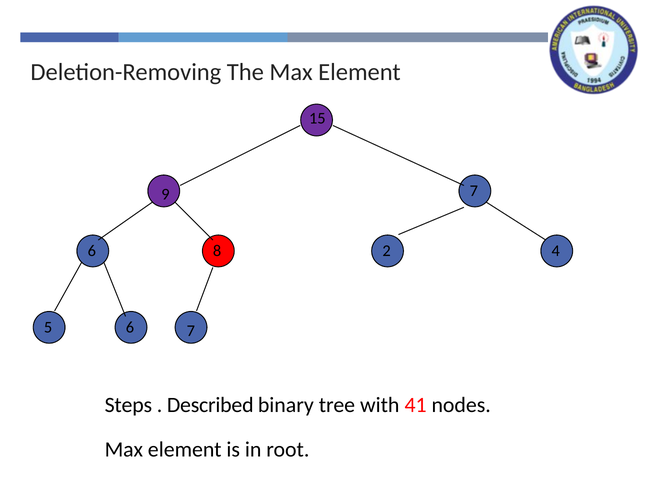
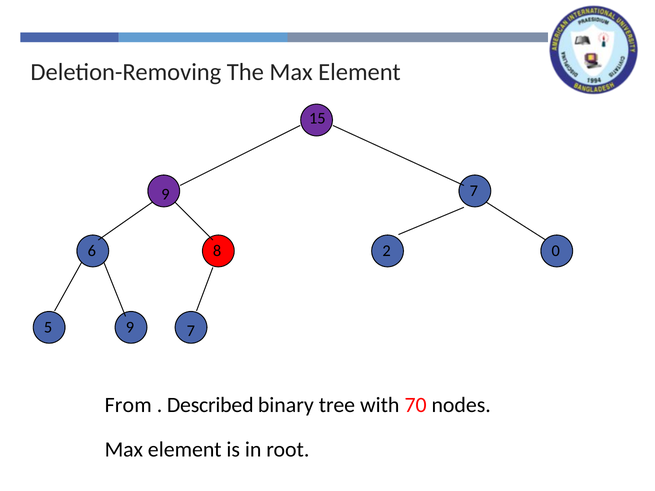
4: 4 -> 0
5 6: 6 -> 9
Steps: Steps -> From
41: 41 -> 70
